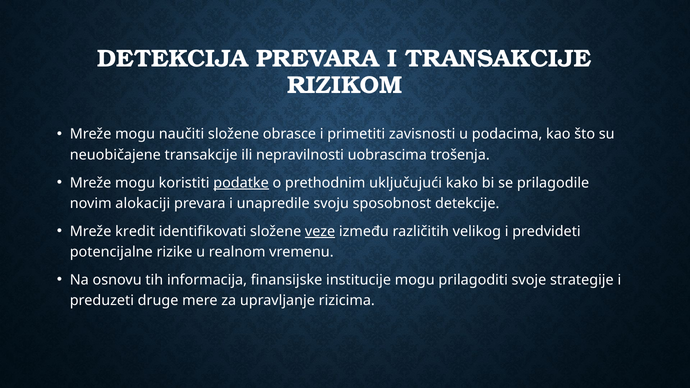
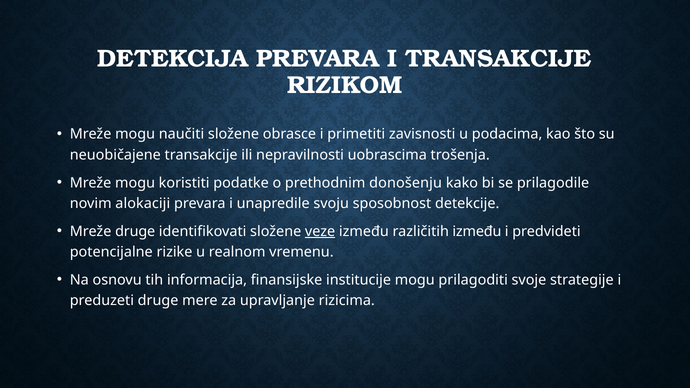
podatke underline: present -> none
uključujući: uključujući -> donošenju
Mreže kredit: kredit -> druge
različitih velikog: velikog -> između
